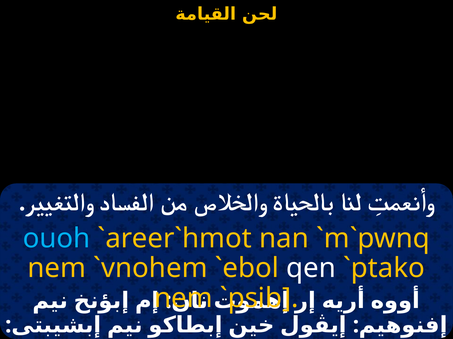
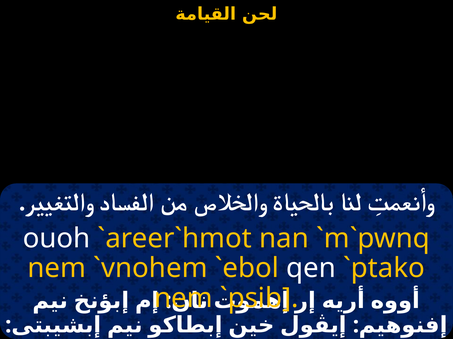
ouoh colour: light blue -> white
